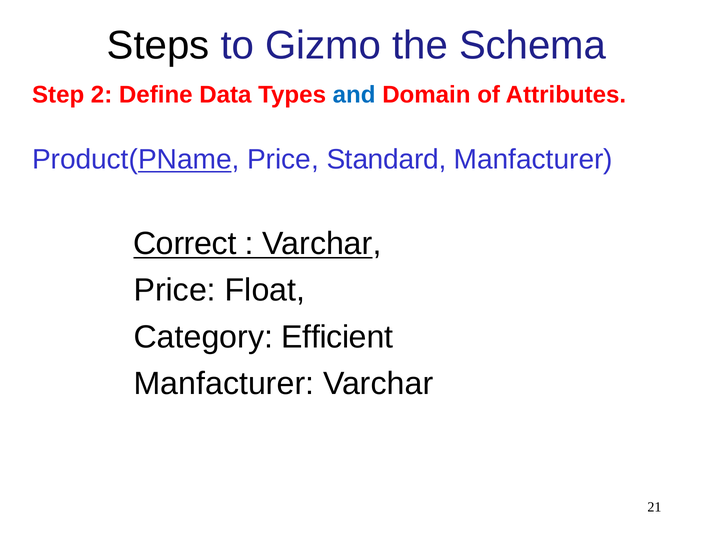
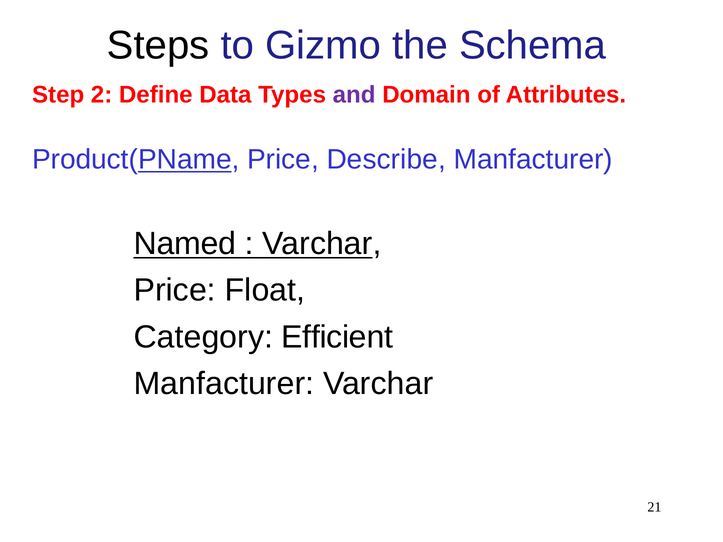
and colour: blue -> purple
Standard: Standard -> Describe
Correct: Correct -> Named
